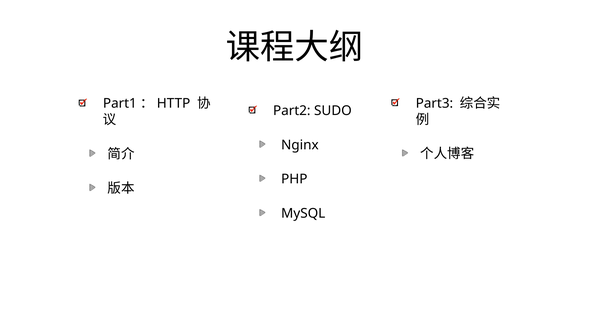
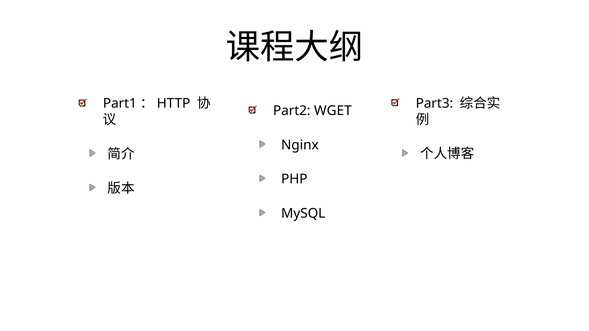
SUDO: SUDO -> WGET
